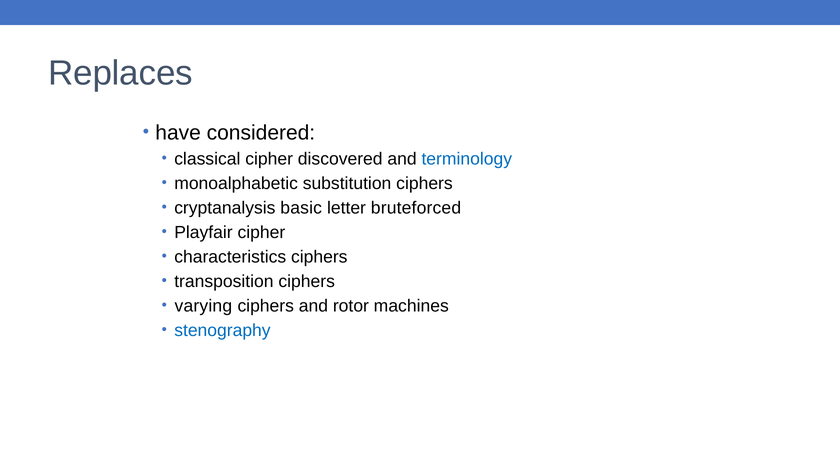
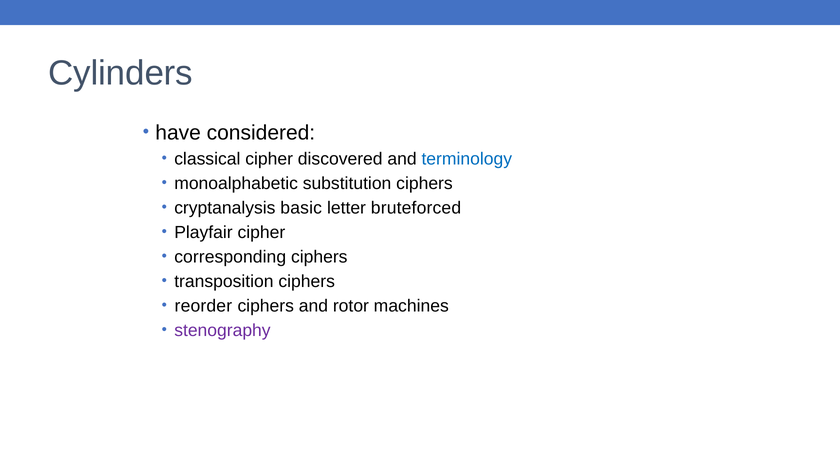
Replaces: Replaces -> Cylinders
characteristics: characteristics -> corresponding
varying: varying -> reorder
stenography colour: blue -> purple
